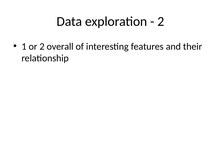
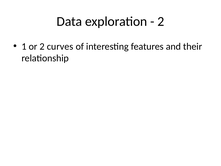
overall: overall -> curves
